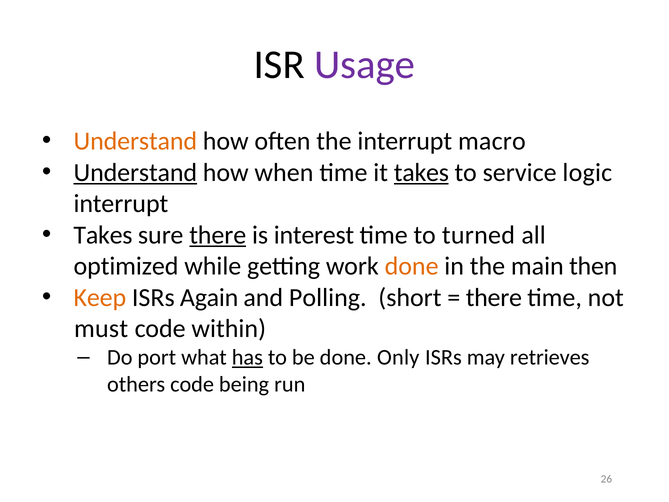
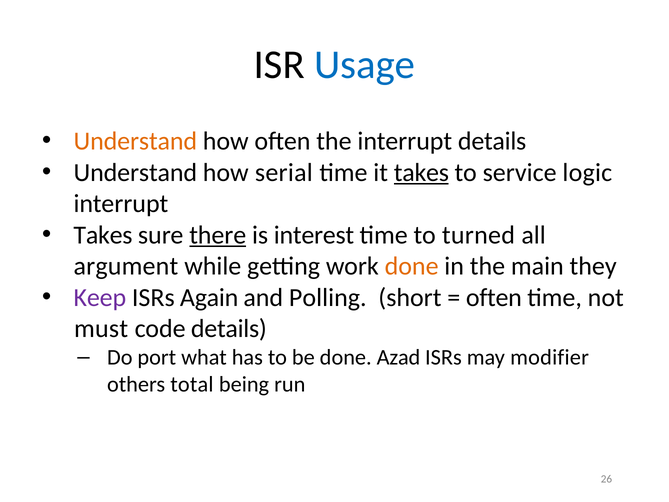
Usage colour: purple -> blue
interrupt macro: macro -> details
Understand at (135, 172) underline: present -> none
when: when -> serial
optimized: optimized -> argument
then: then -> they
Keep colour: orange -> purple
there at (494, 297): there -> often
code within: within -> details
has underline: present -> none
Only: Only -> Azad
retrieves: retrieves -> modifier
others code: code -> total
